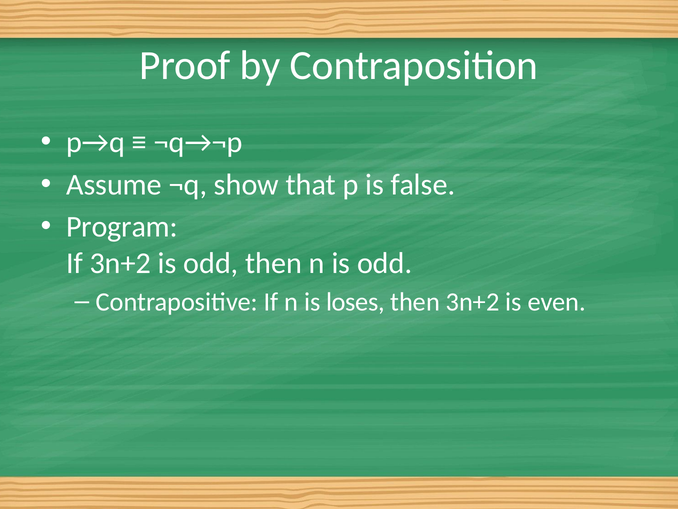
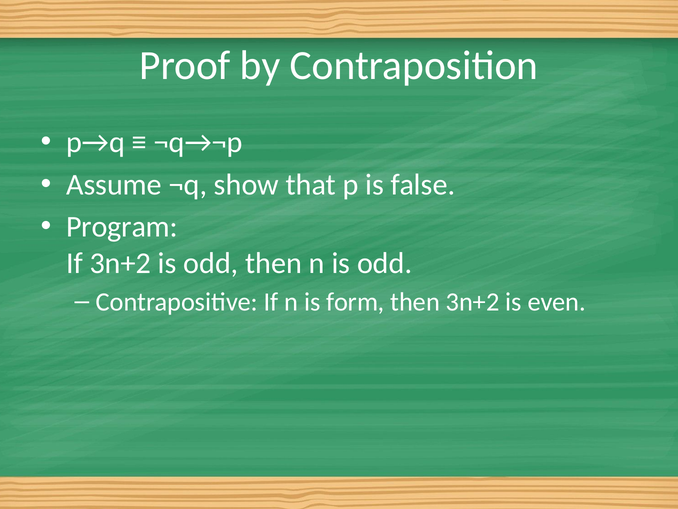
loses: loses -> form
